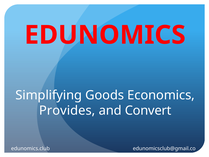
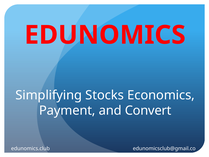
Goods: Goods -> Stocks
Provides: Provides -> Payment
